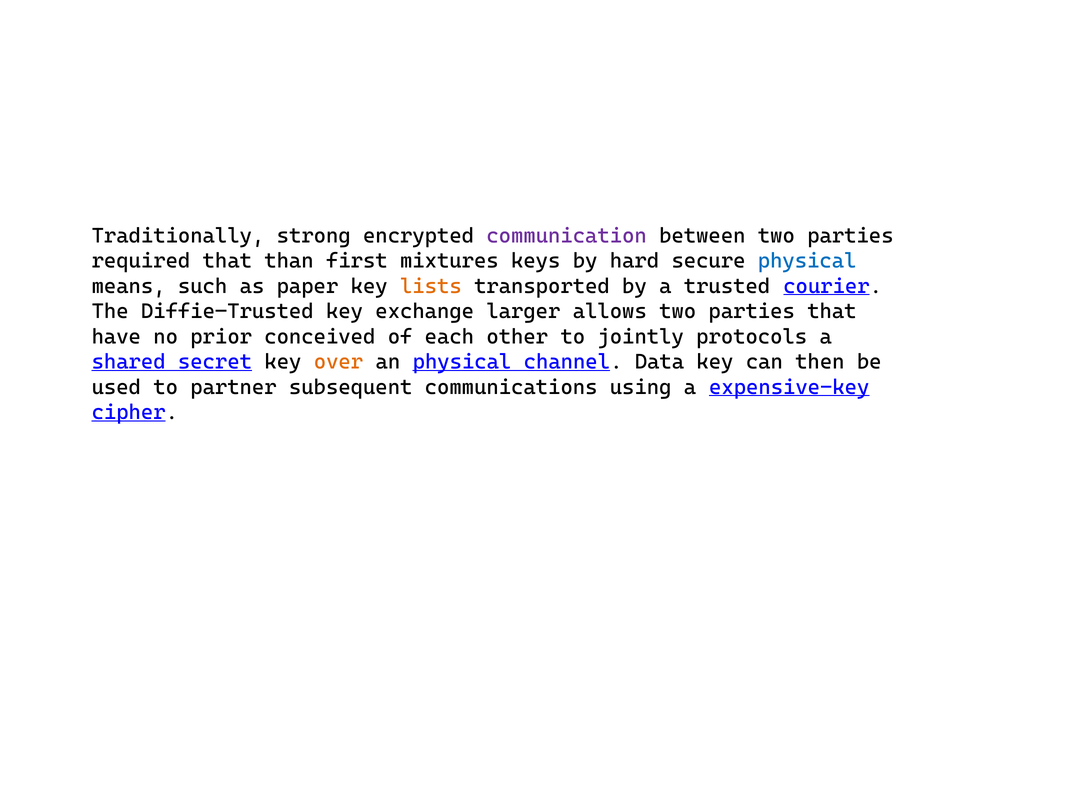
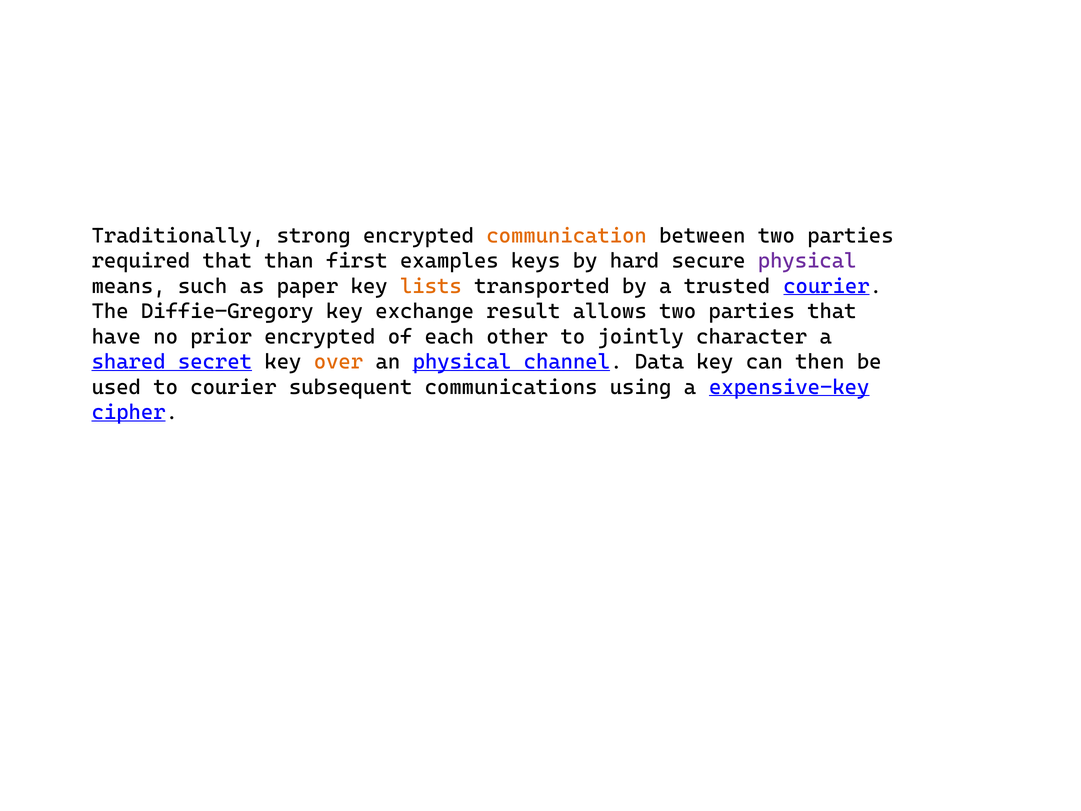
communication colour: purple -> orange
mixtures: mixtures -> examples
physical at (807, 261) colour: blue -> purple
Diffie–Trusted: Diffie–Trusted -> Diffie–Gregory
larger: larger -> result
prior conceived: conceived -> encrypted
protocols: protocols -> character
to partner: partner -> courier
